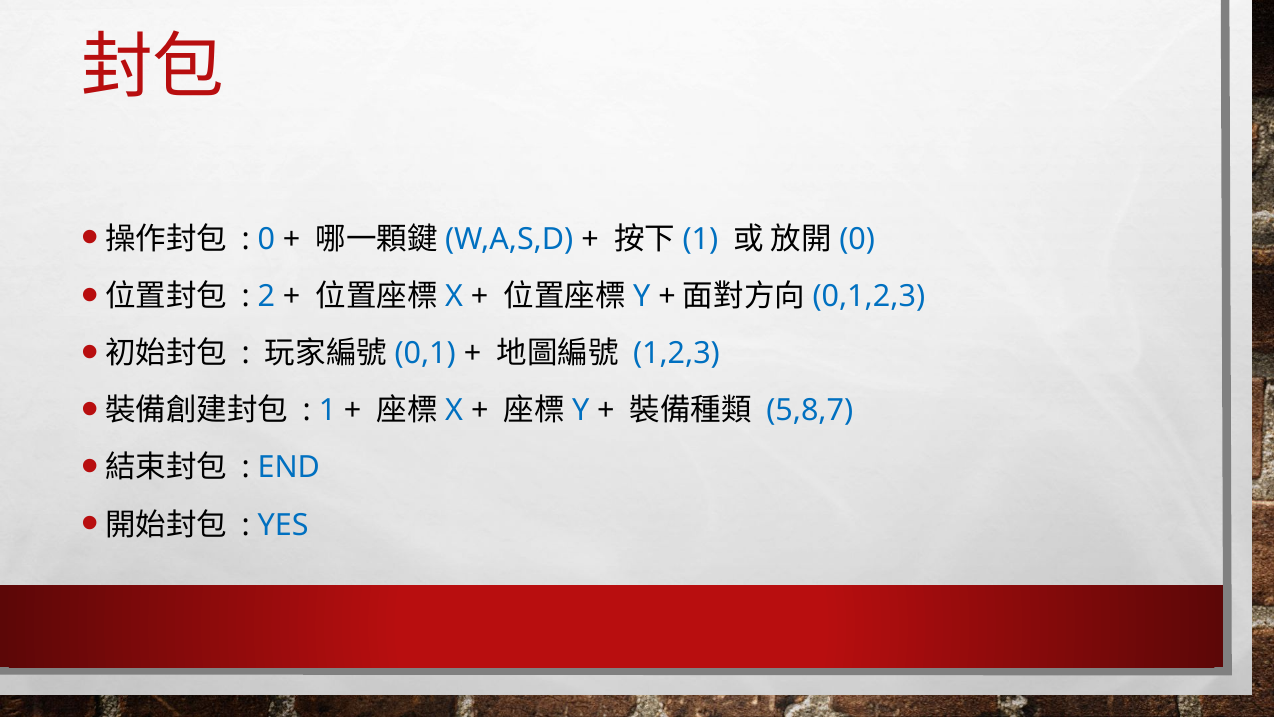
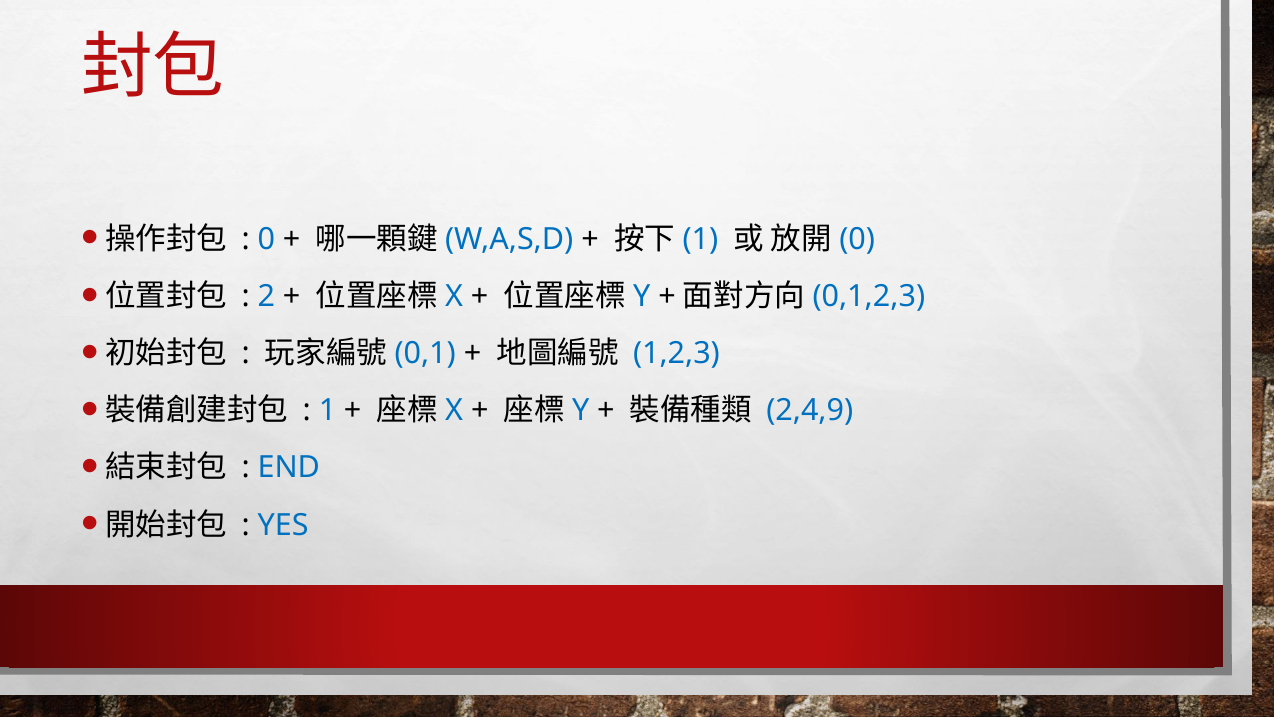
5,8,7: 5,8,7 -> 2,4,9
